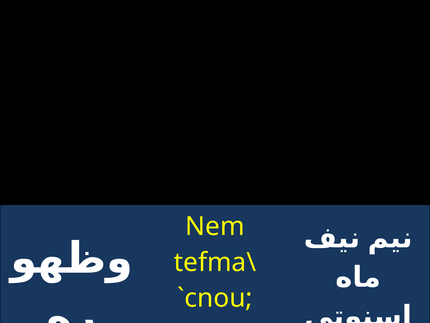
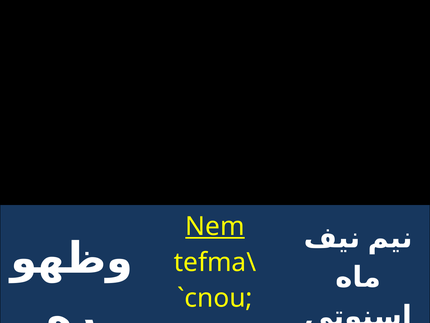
Nem underline: none -> present
